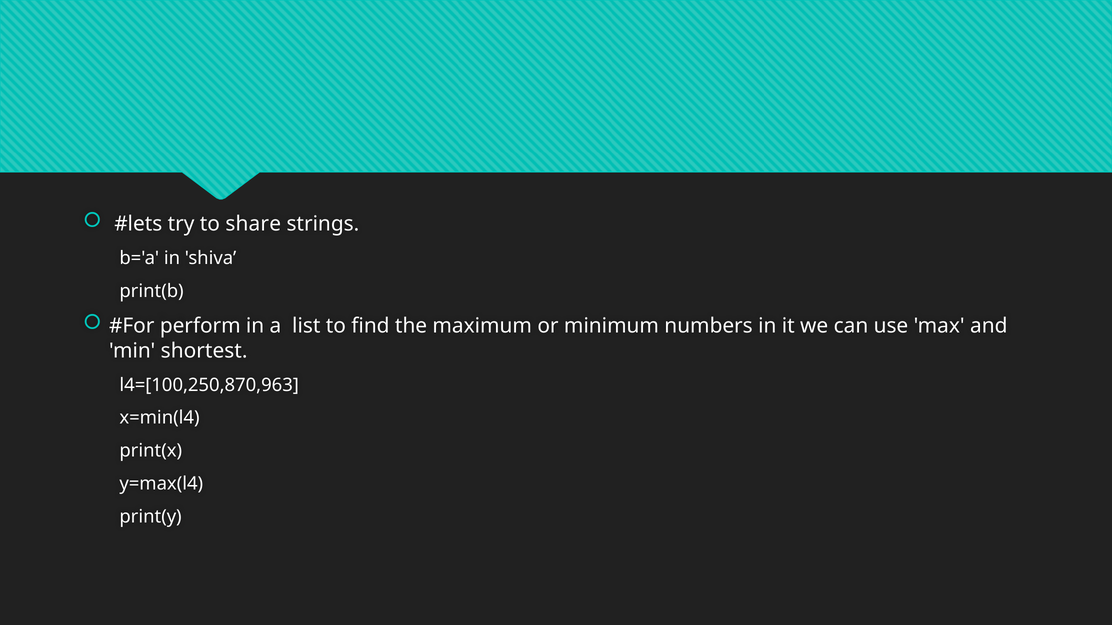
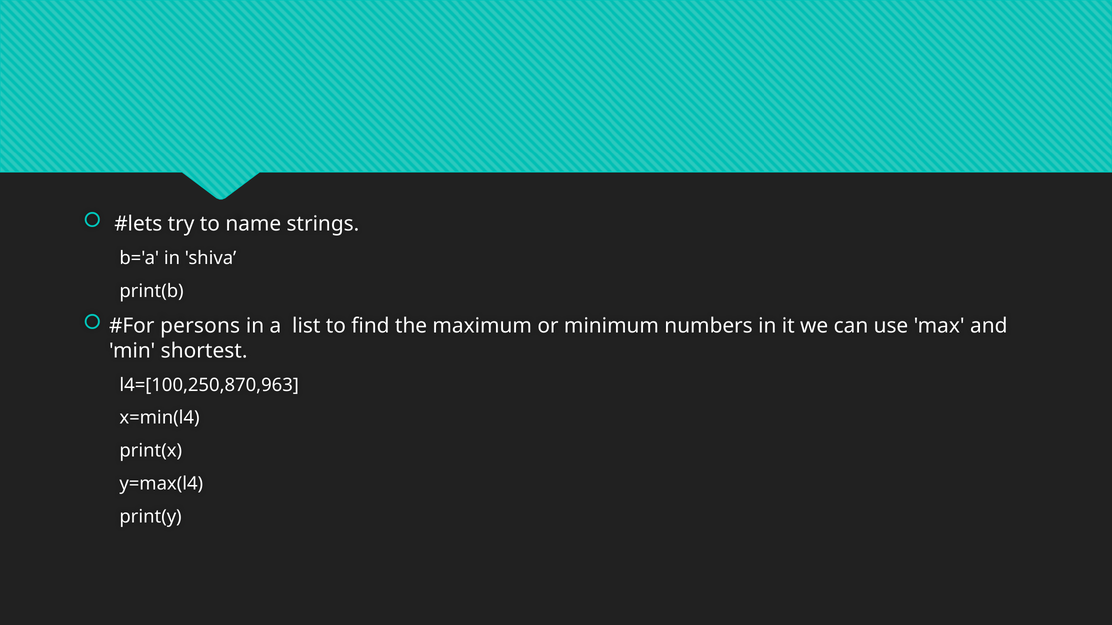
share: share -> name
perform: perform -> persons
